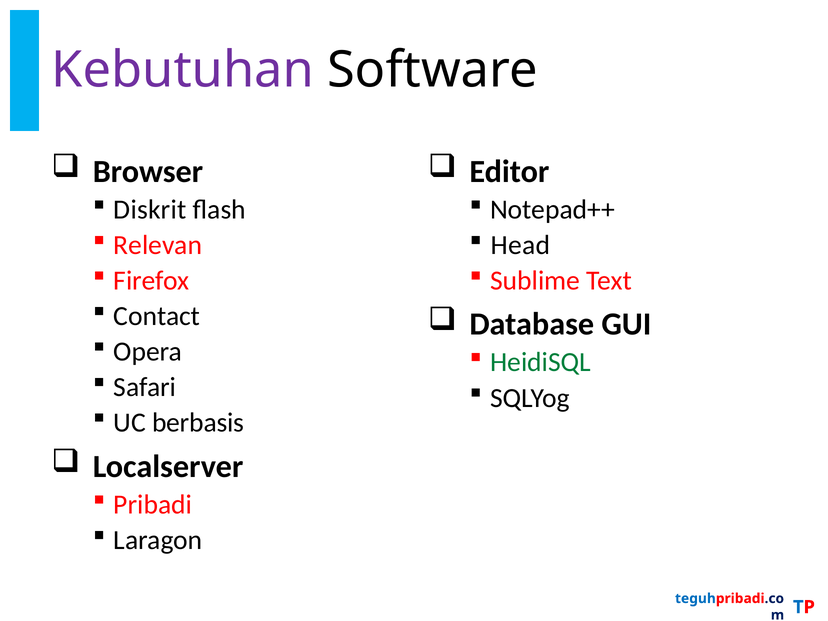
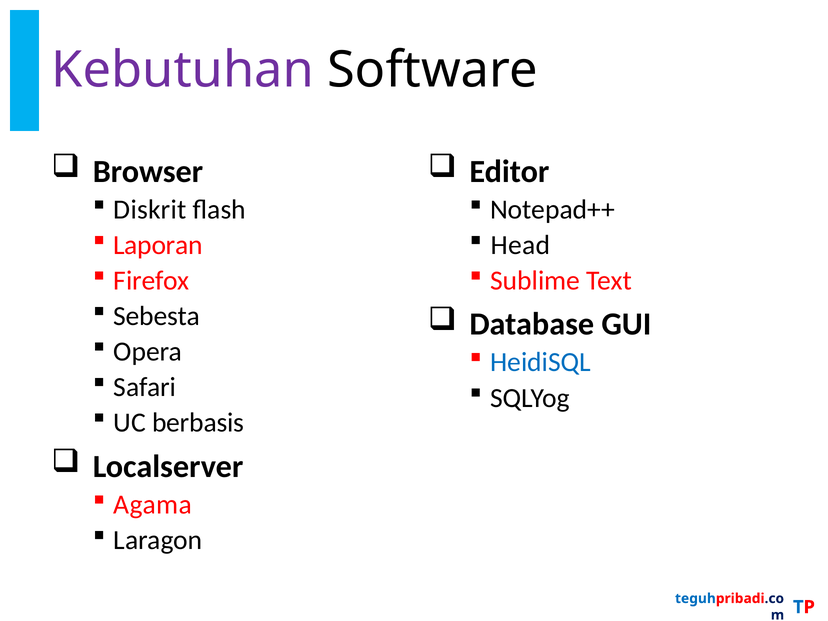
Relevan: Relevan -> Laporan
Contact: Contact -> Sebesta
HeidiSQL colour: green -> blue
Pribadi: Pribadi -> Agama
